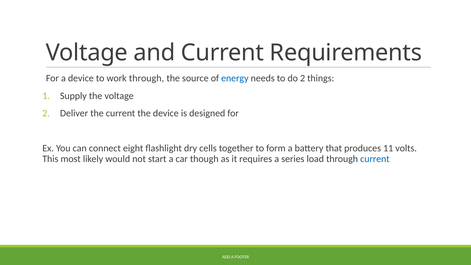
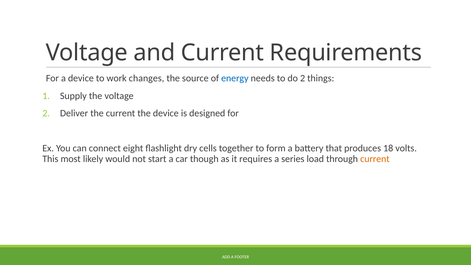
work through: through -> changes
11: 11 -> 18
current at (375, 159) colour: blue -> orange
